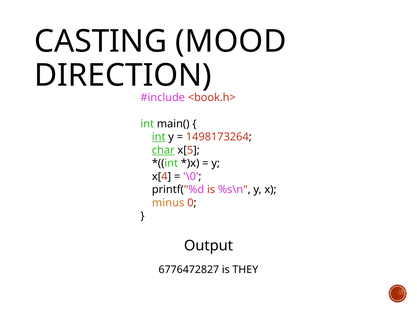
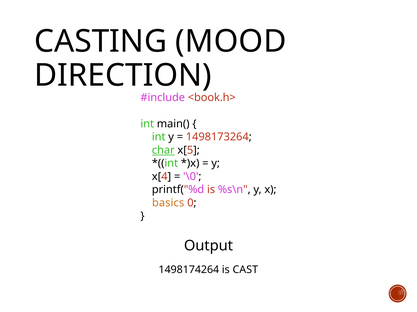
int at (159, 137) underline: present -> none
minus: minus -> basics
6776472827: 6776472827 -> 1498174264
THEY: THEY -> CAST
